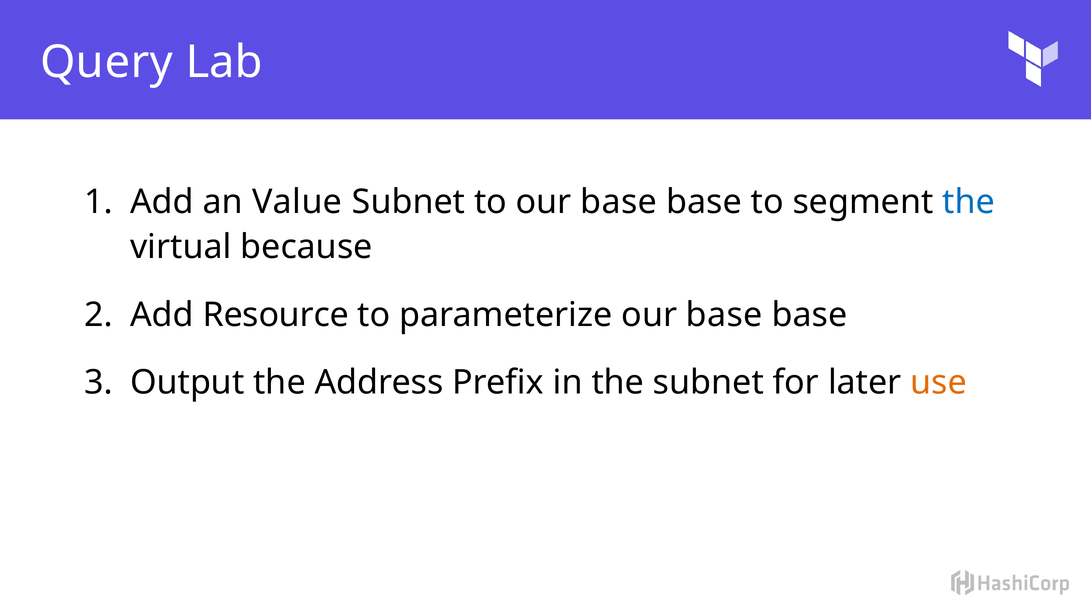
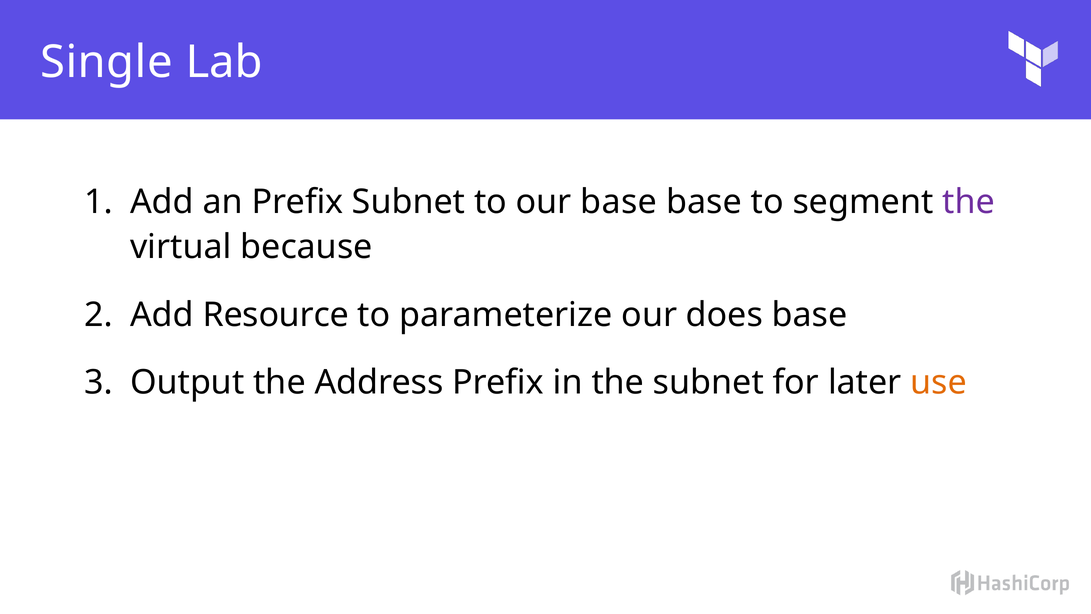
Query: Query -> Single
an Value: Value -> Prefix
the at (969, 202) colour: blue -> purple
parameterize our base: base -> does
